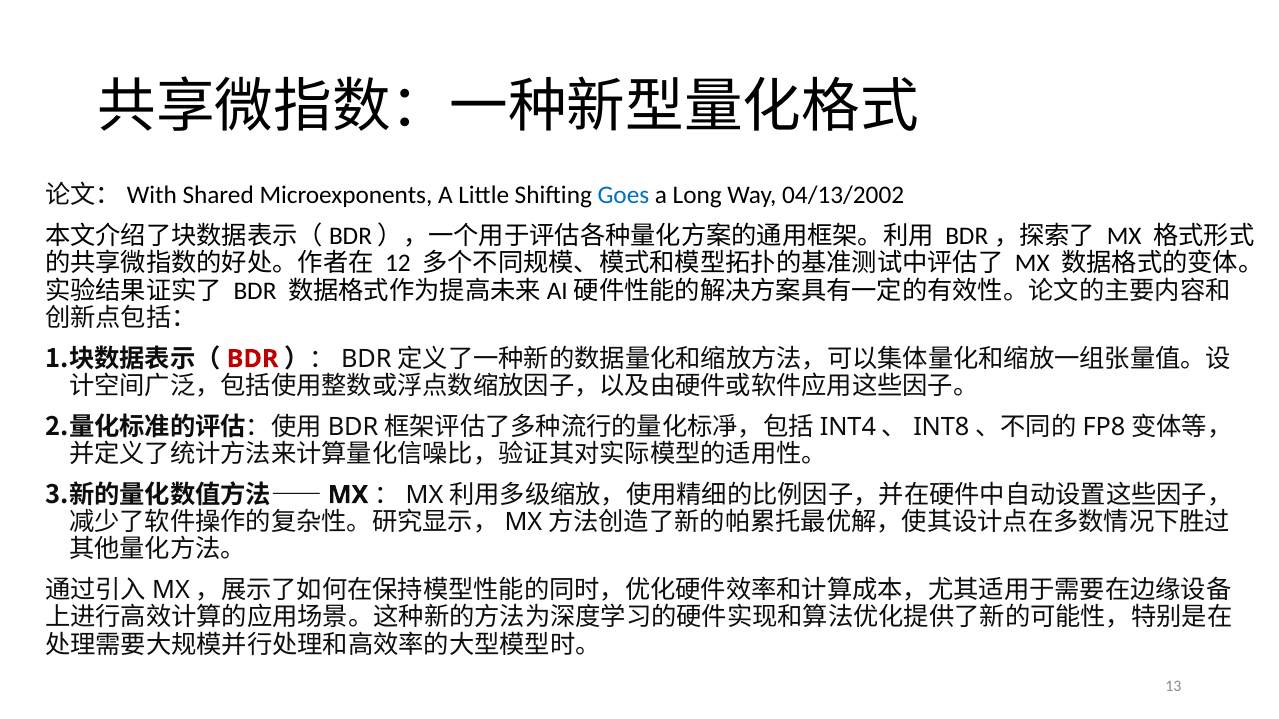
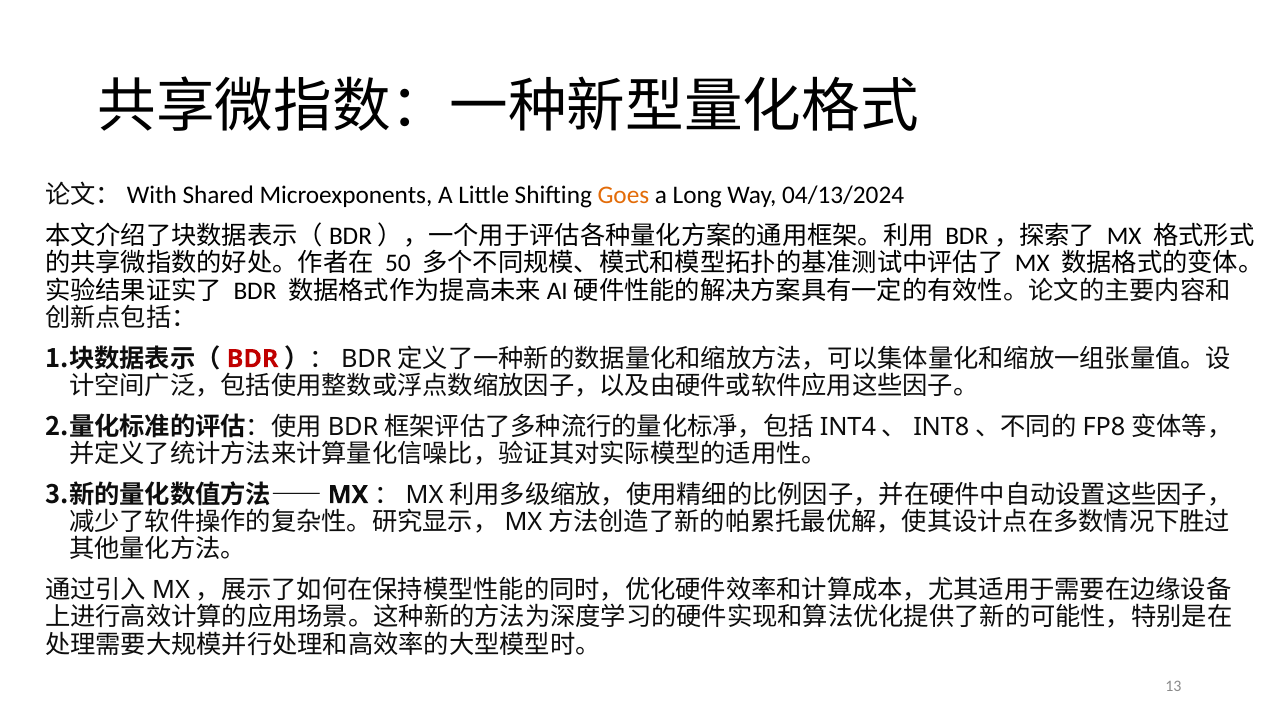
Goes colour: blue -> orange
04/13/2002: 04/13/2002 -> 04/13/2024
12: 12 -> 50
